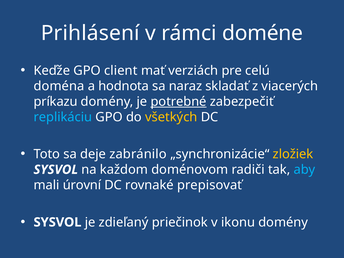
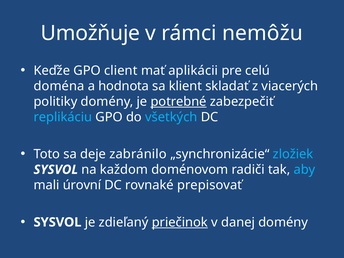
Prihlásení: Prihlásení -> Umožňuje
doméne: doméne -> nemôžu
verziách: verziách -> aplikácii
naraz: naraz -> klient
príkazu: príkazu -> politiky
všetkých colour: yellow -> light blue
zložiek colour: yellow -> light blue
priečinok underline: none -> present
ikonu: ikonu -> danej
